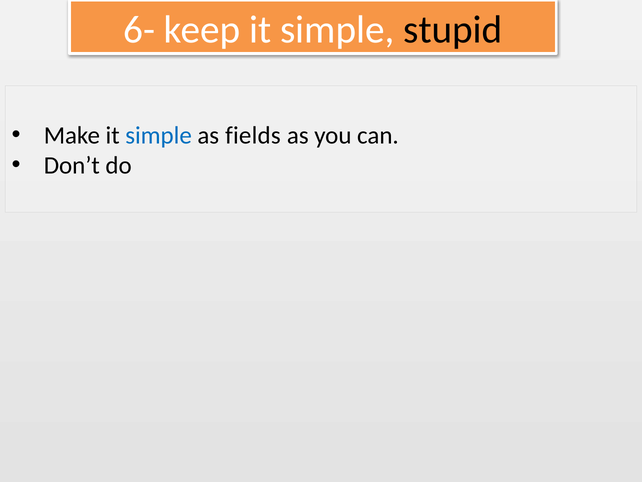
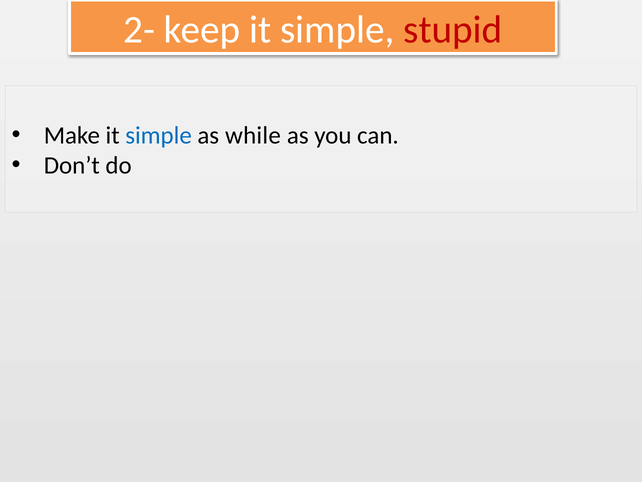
6-: 6- -> 2-
stupid colour: black -> red
fields: fields -> while
